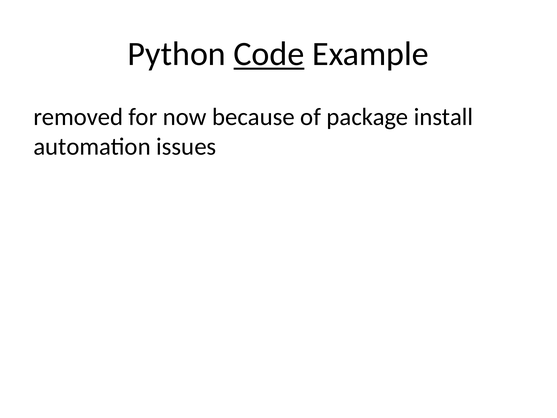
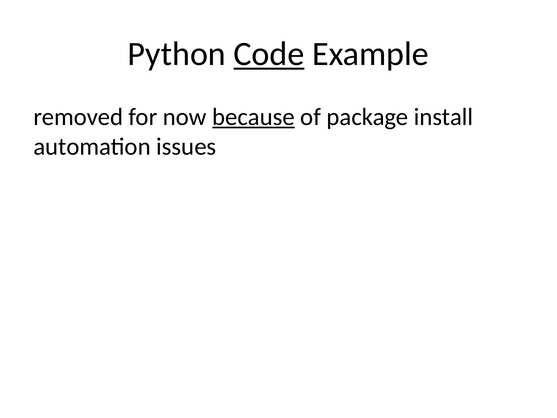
because underline: none -> present
